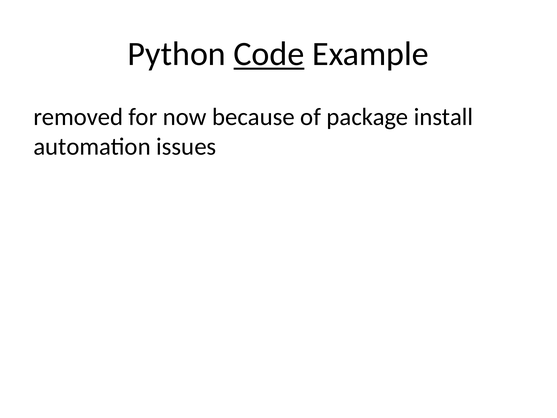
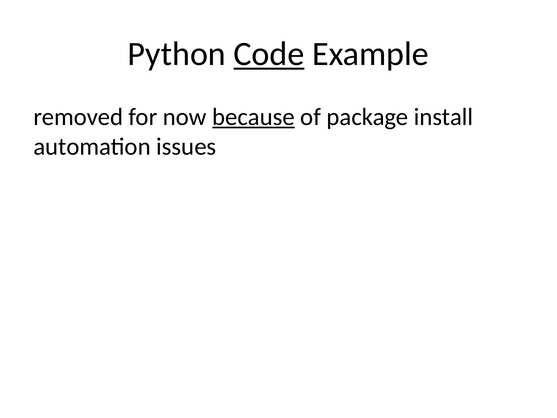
because underline: none -> present
